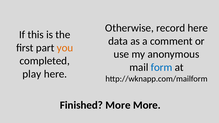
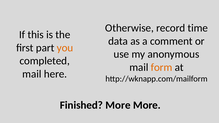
record here: here -> time
form colour: blue -> orange
play at (32, 74): play -> mail
